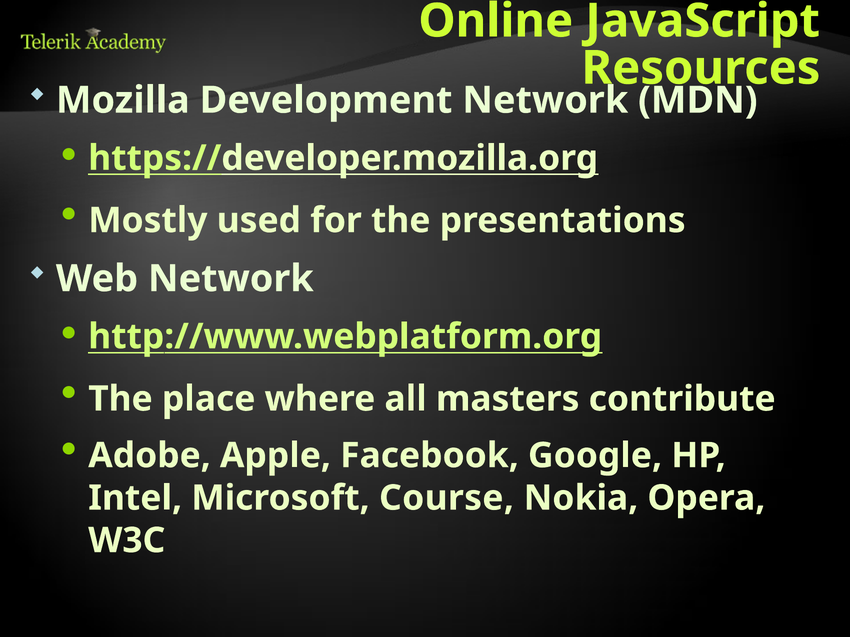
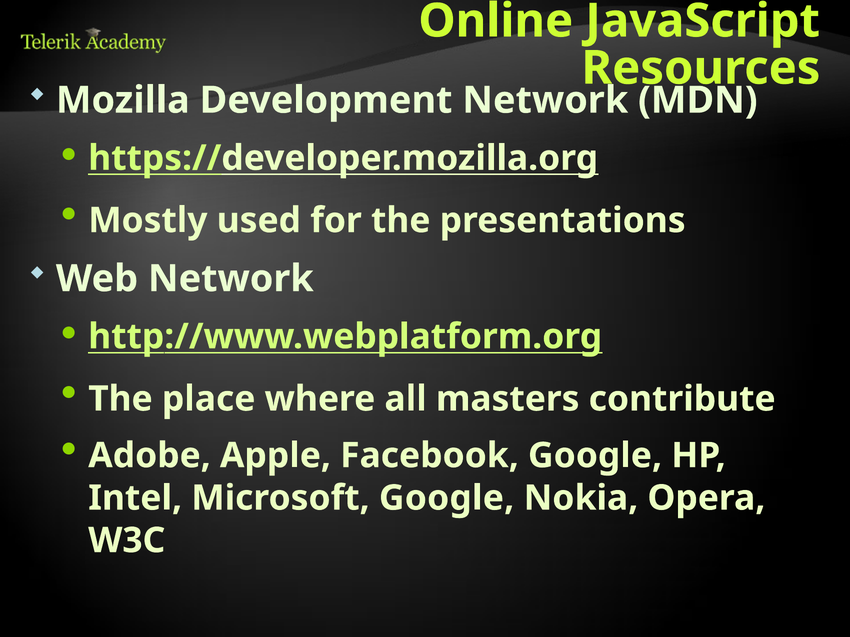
Microsoft Course: Course -> Google
